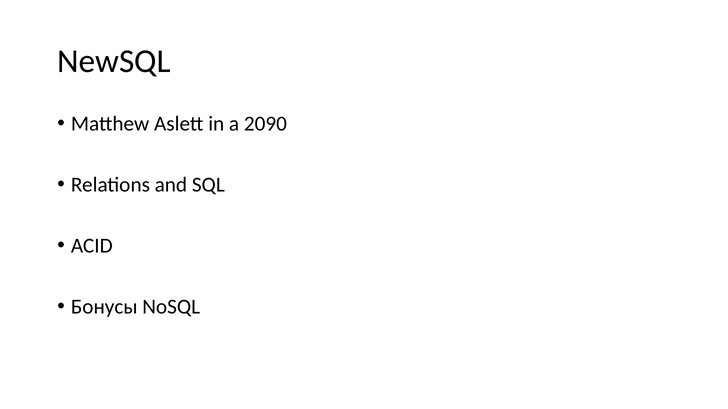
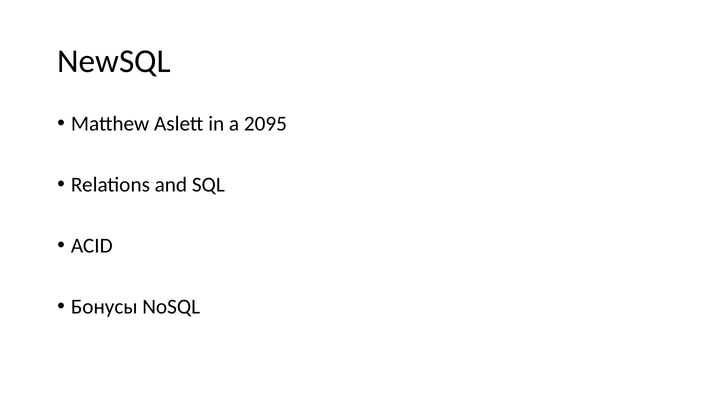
2090: 2090 -> 2095
